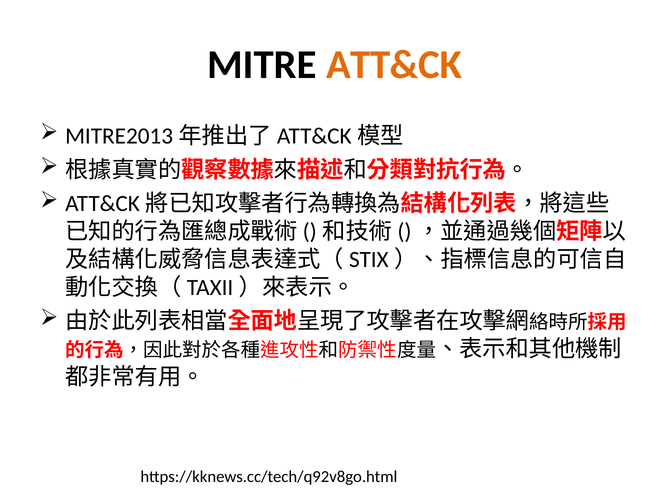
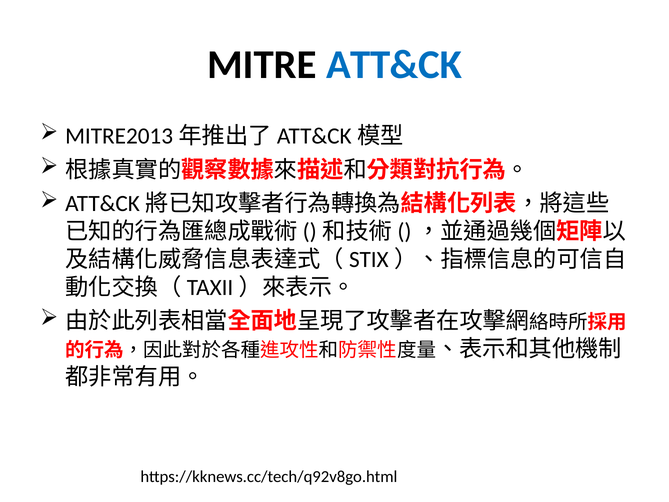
ATT&CK colour: orange -> blue
